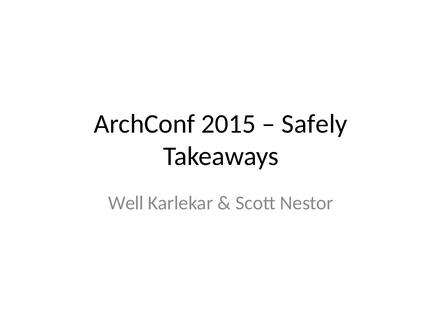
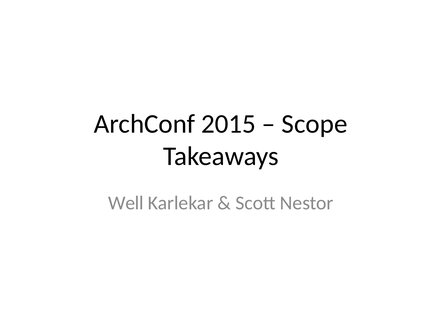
Safely: Safely -> Scope
